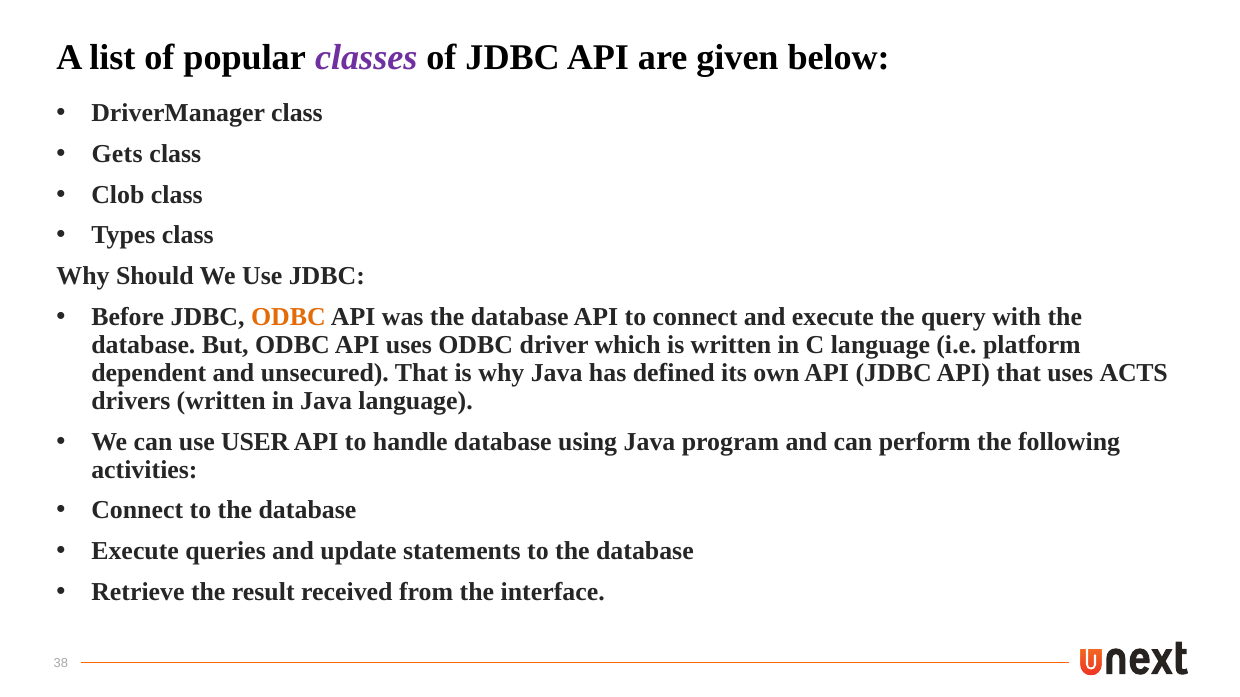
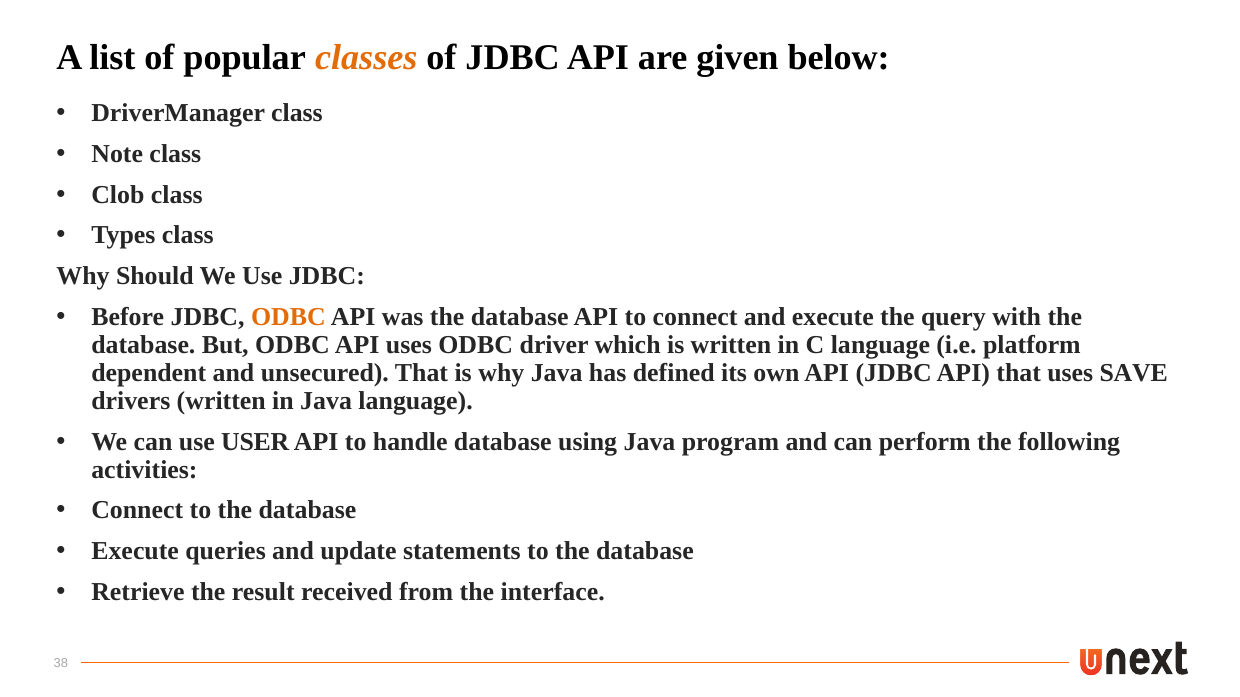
classes colour: purple -> orange
Gets: Gets -> Note
ACTS: ACTS -> SAVE
